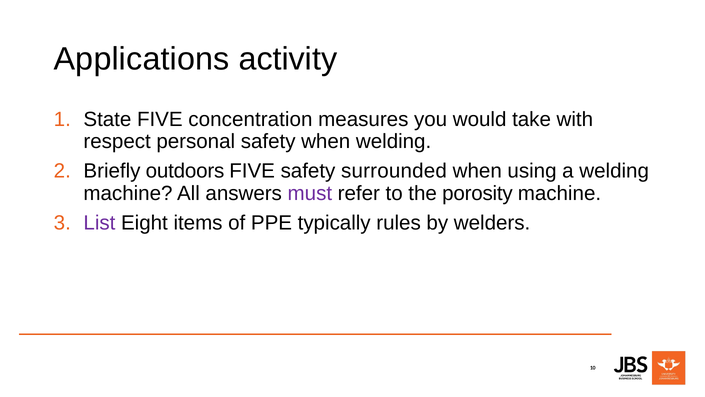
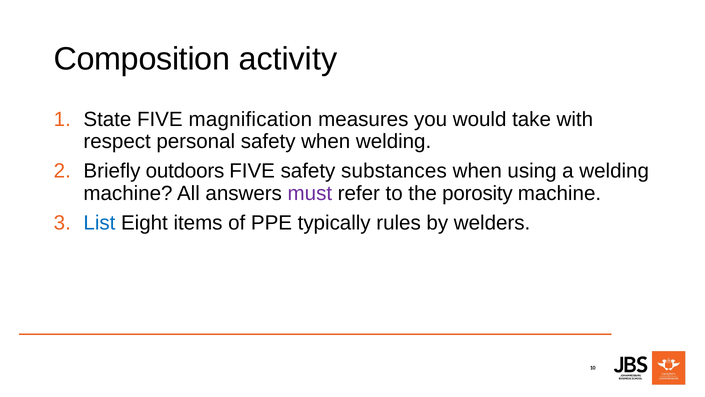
Applications: Applications -> Composition
concentration: concentration -> magnification
surrounded: surrounded -> substances
List colour: purple -> blue
